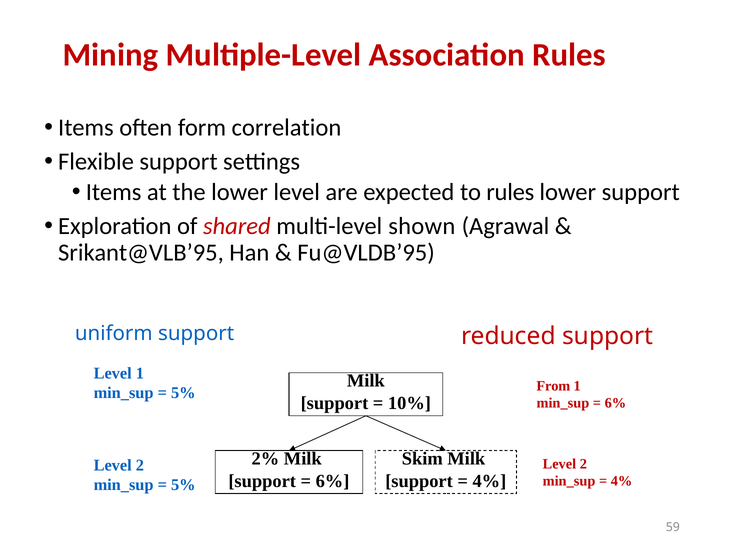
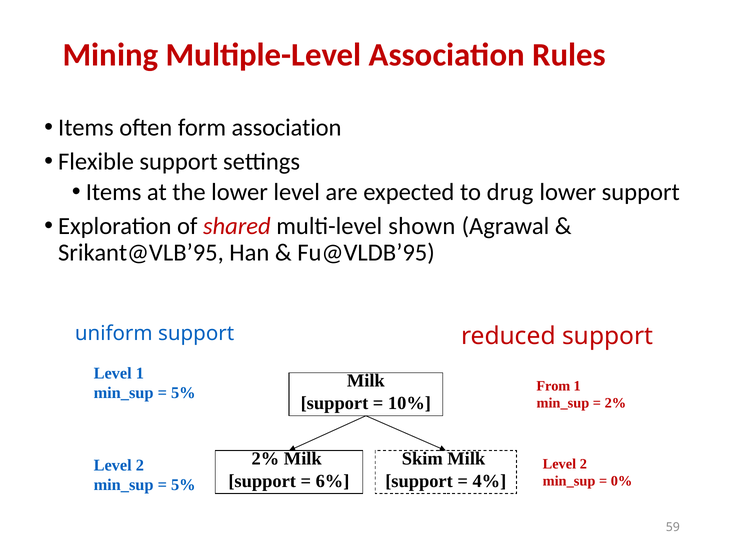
form correlation: correlation -> association
to rules: rules -> drug
6% at (615, 404): 6% -> 2%
4% at (622, 481): 4% -> 0%
